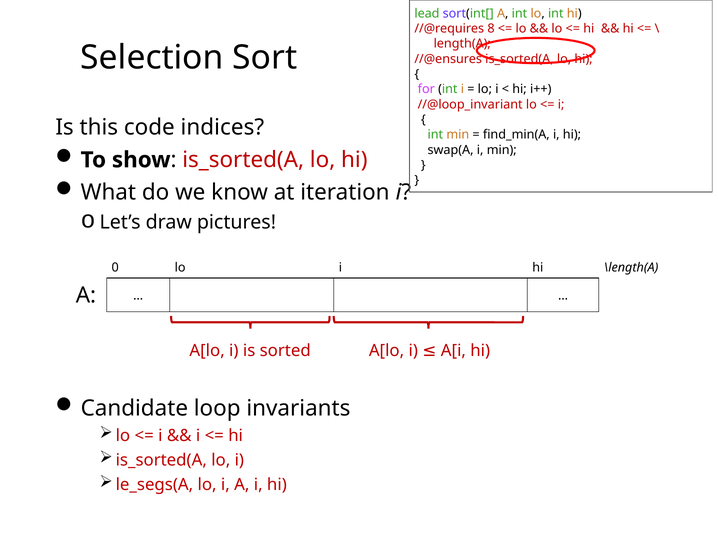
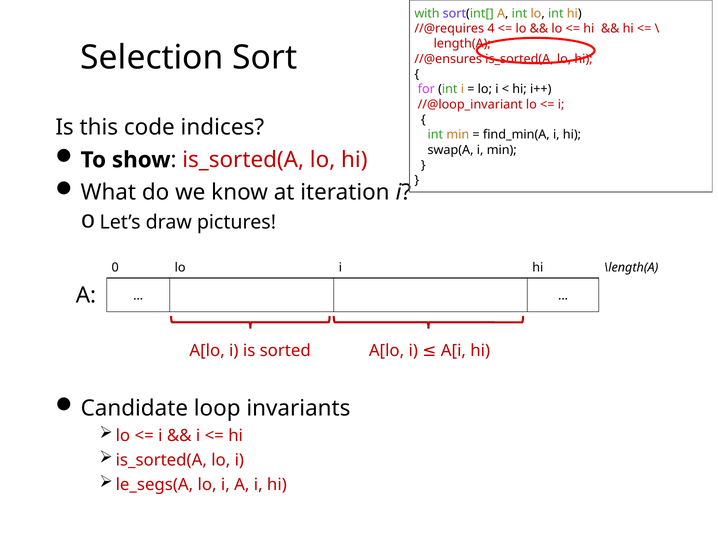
lead: lead -> with
8: 8 -> 4
